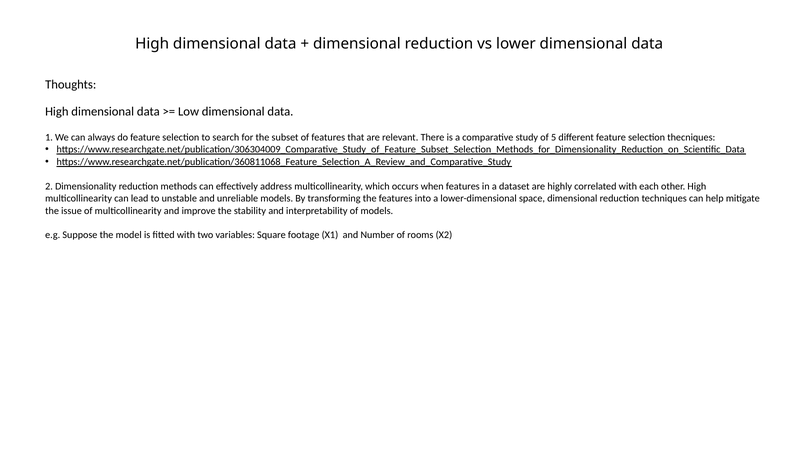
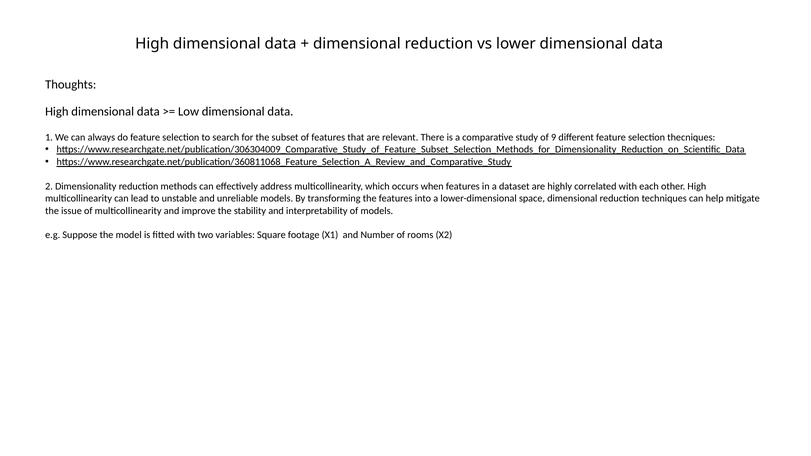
5: 5 -> 9
